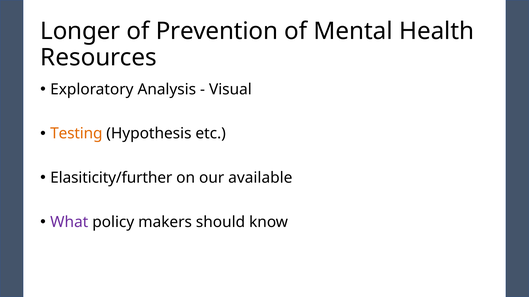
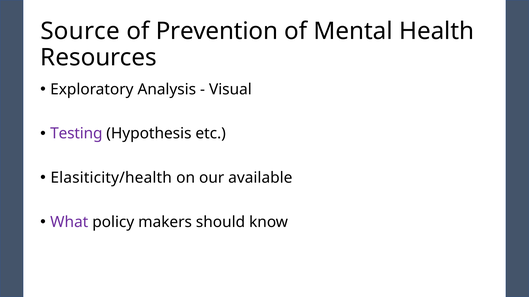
Longer: Longer -> Source
Testing colour: orange -> purple
Elasiticity/further: Elasiticity/further -> Elasiticity/health
